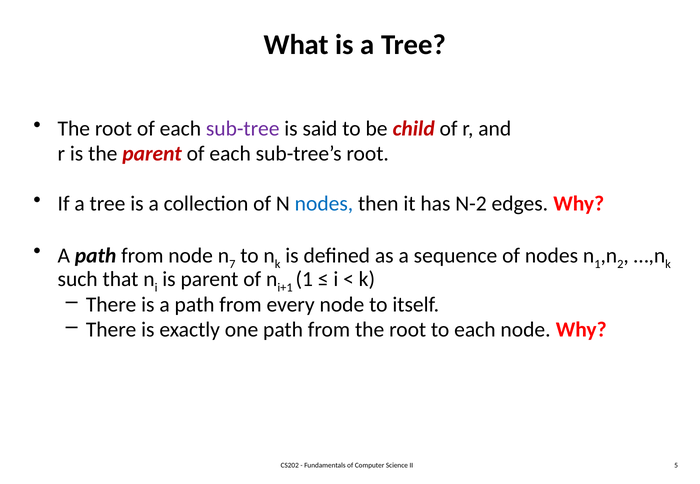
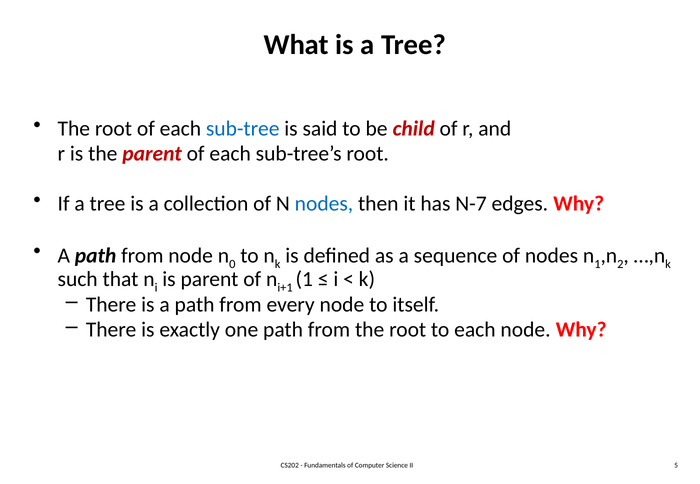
sub-tree colour: purple -> blue
N-2: N-2 -> N-7
7: 7 -> 0
